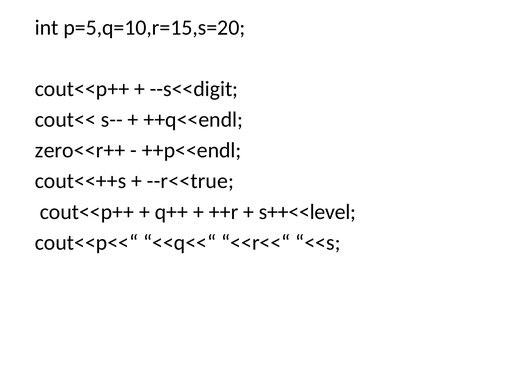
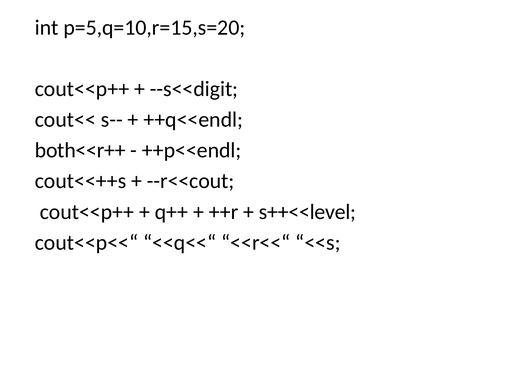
zero<<r++: zero<<r++ -> both<<r++
--r<<true: --r<<true -> --r<<cout
